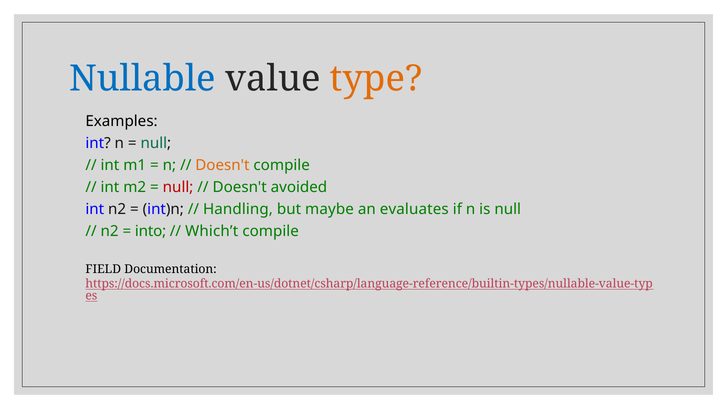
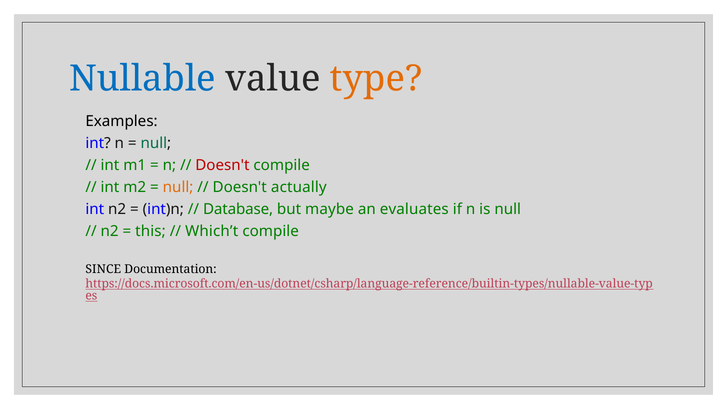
Doesn't at (222, 165) colour: orange -> red
null at (178, 187) colour: red -> orange
avoided: avoided -> actually
Handling: Handling -> Database
into: into -> this
FIELD: FIELD -> SINCE
